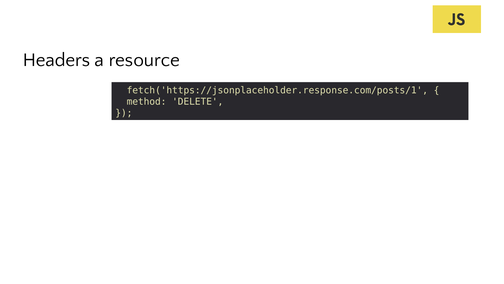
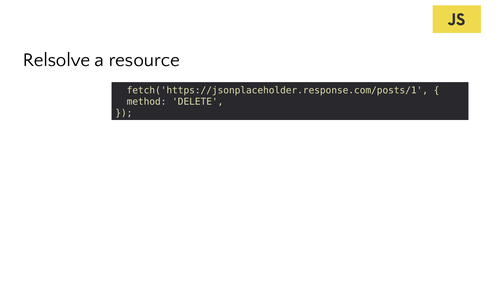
Headers: Headers -> Relsolve
